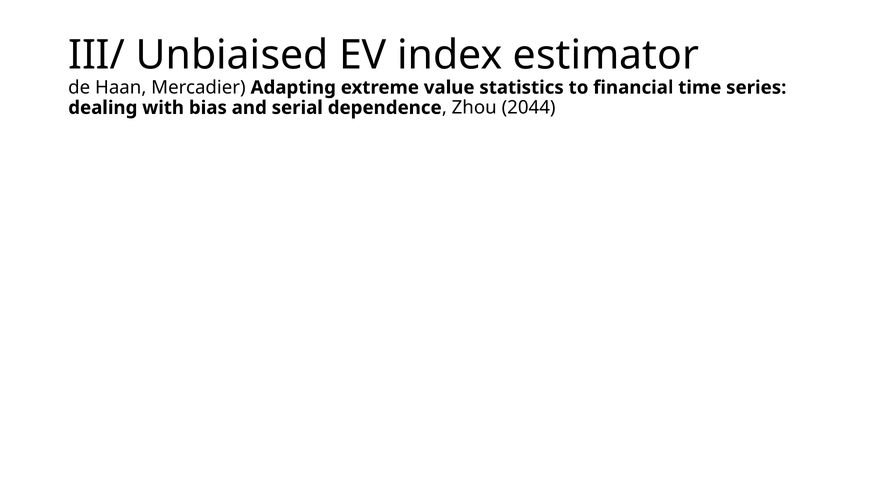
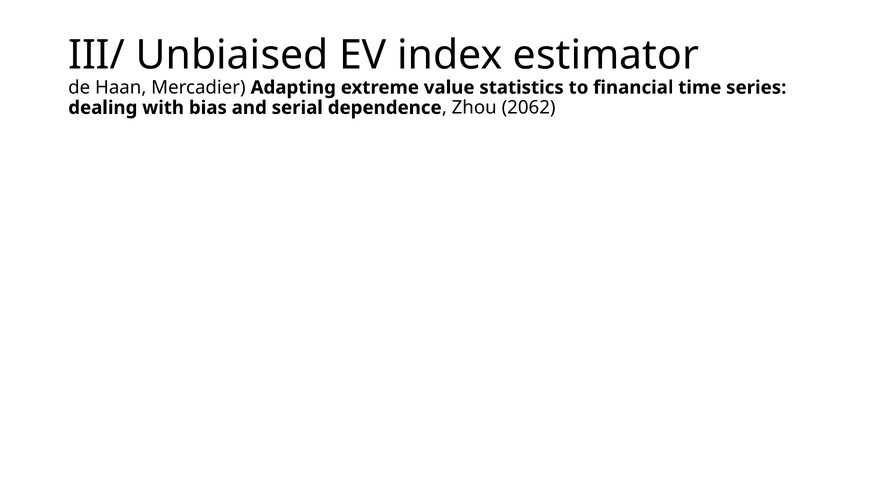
2044: 2044 -> 2062
